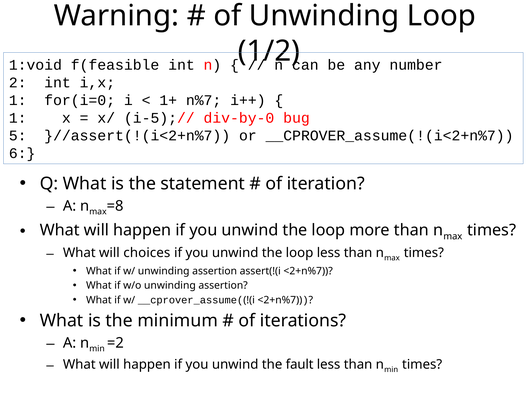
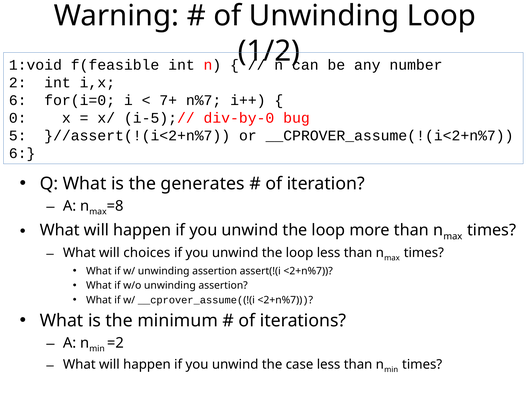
1 at (18, 100): 1 -> 6
1+: 1+ -> 7+
1 at (18, 118): 1 -> 0
statement: statement -> generates
fault: fault -> case
